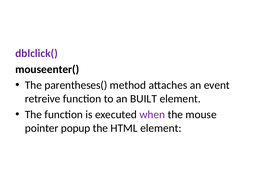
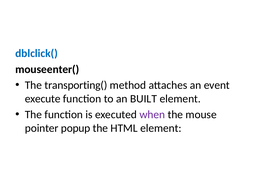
dblclick( colour: purple -> blue
parentheses(: parentheses( -> transporting(
retreive: retreive -> execute
